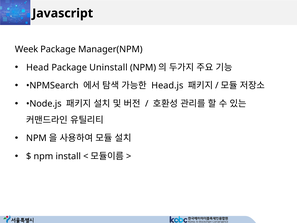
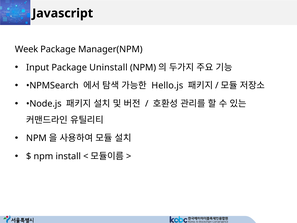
Head: Head -> Input
Head.js: Head.js -> Hello.js
